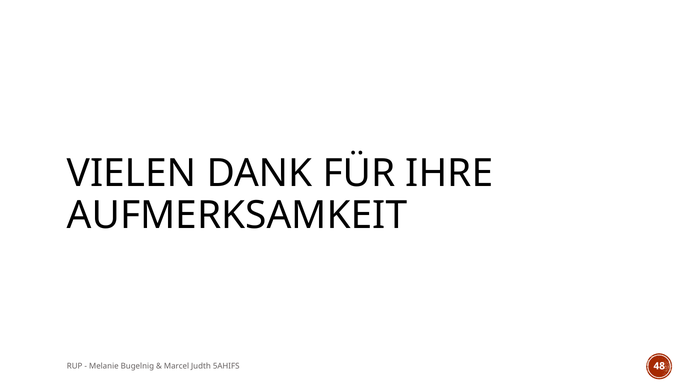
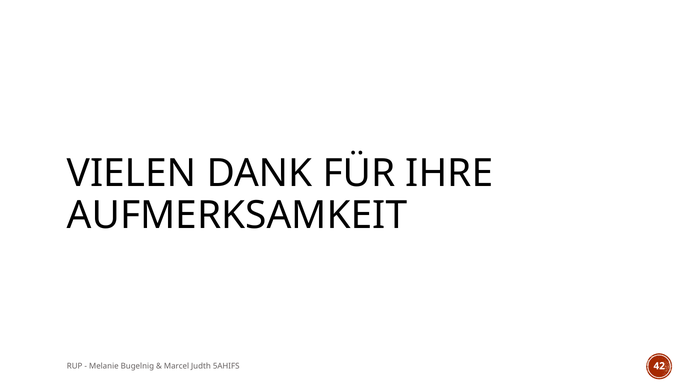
48: 48 -> 42
